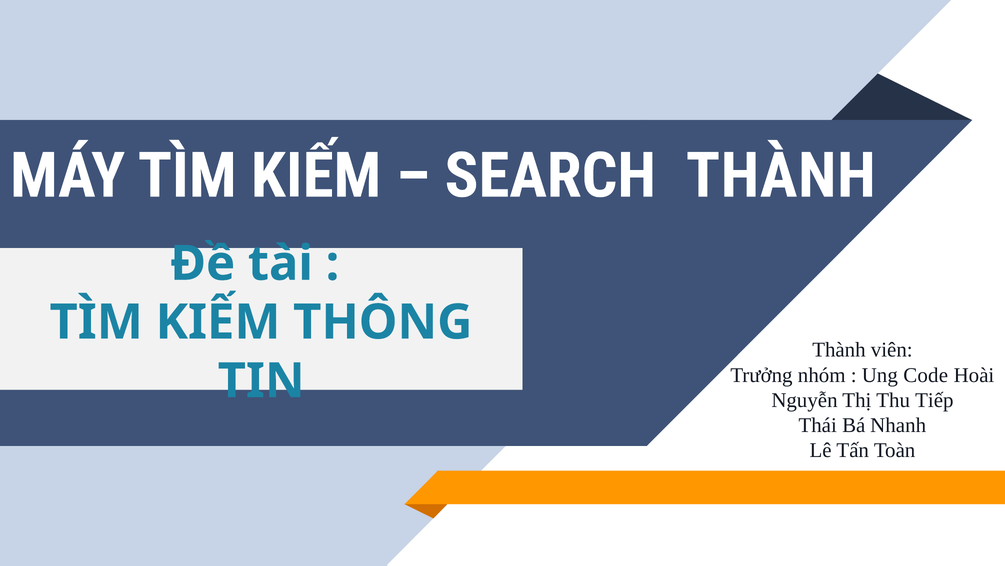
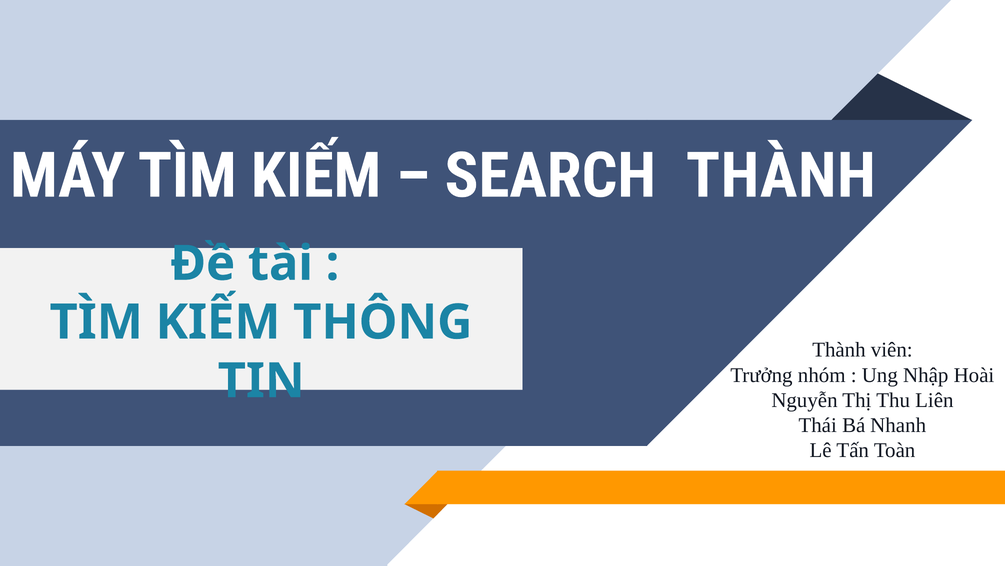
Code: Code -> Nhập
Tiếp: Tiếp -> Liên
